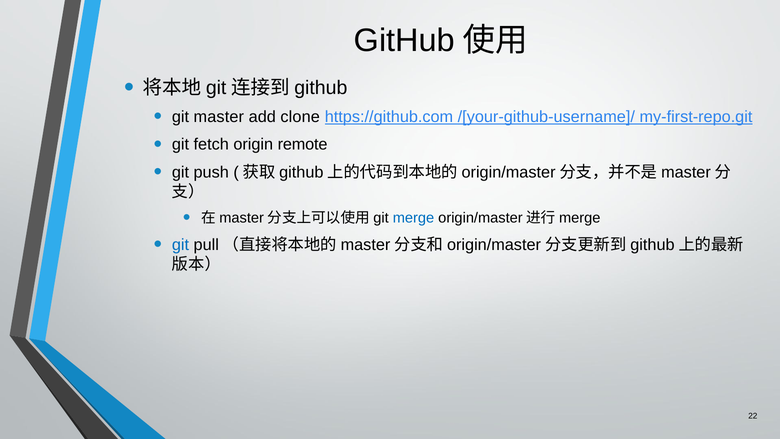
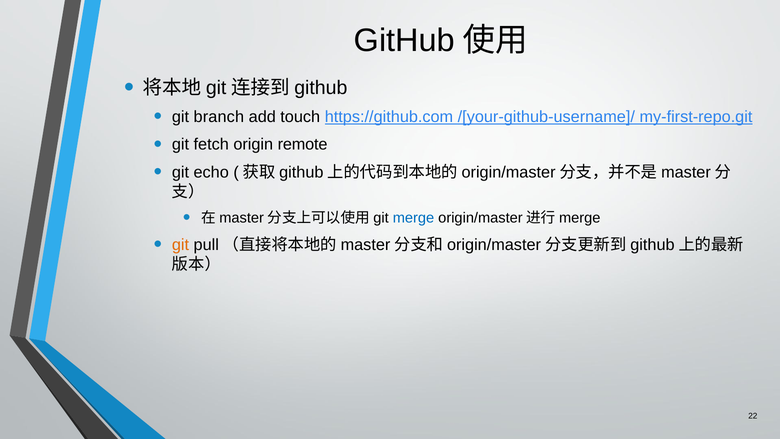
master: master -> branch
clone: clone -> touch
push: push -> echo
git at (181, 245) colour: blue -> orange
